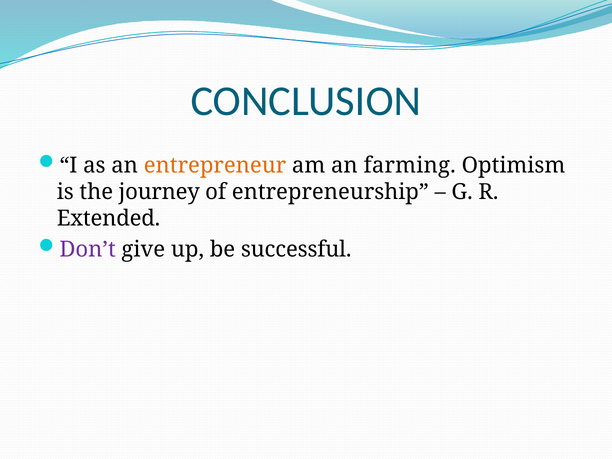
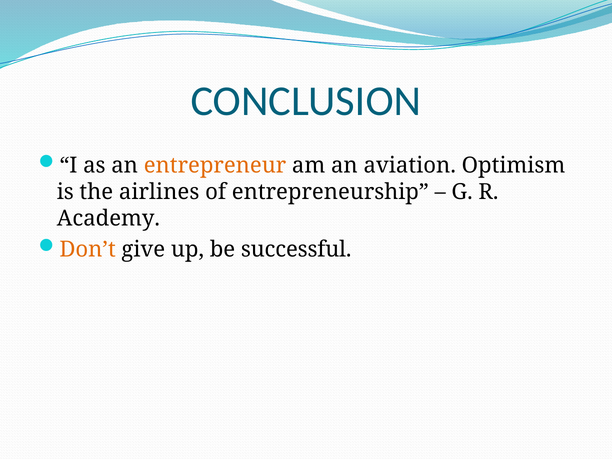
farming: farming -> aviation
journey: journey -> airlines
Extended: Extended -> Academy
Don’t colour: purple -> orange
